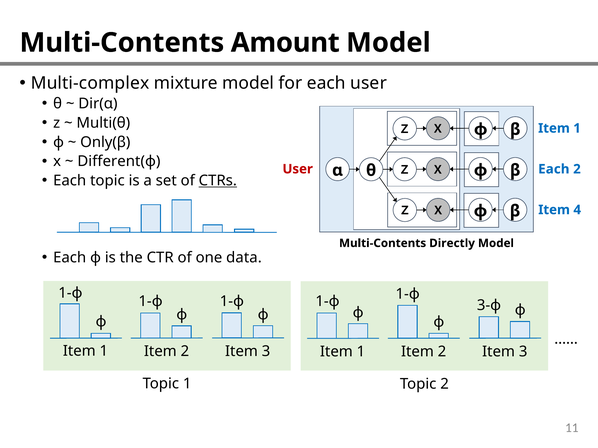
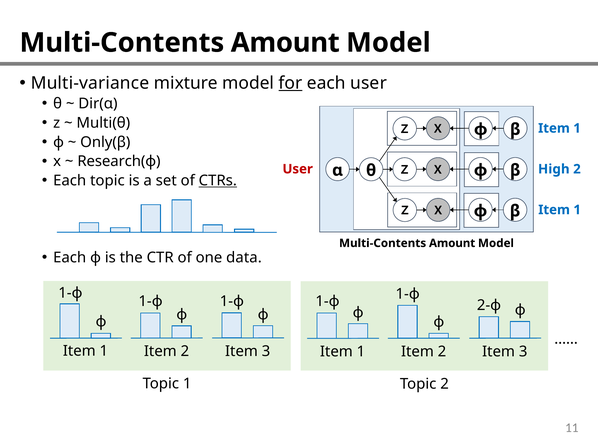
Multi-complex: Multi-complex -> Multi-variance
for underline: none -> present
Different(φ: Different(φ -> Research(φ
User Each: Each -> High
4 at (577, 210): 4 -> 1
Directly at (452, 243): Directly -> Amount
3-φ: 3-φ -> 2-φ
